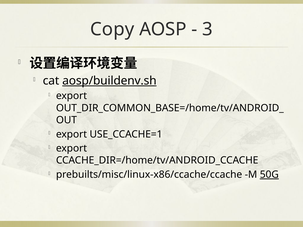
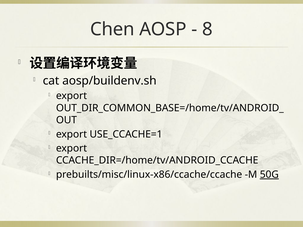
Copy: Copy -> Chen
3: 3 -> 8
aosp/buildenv.sh underline: present -> none
